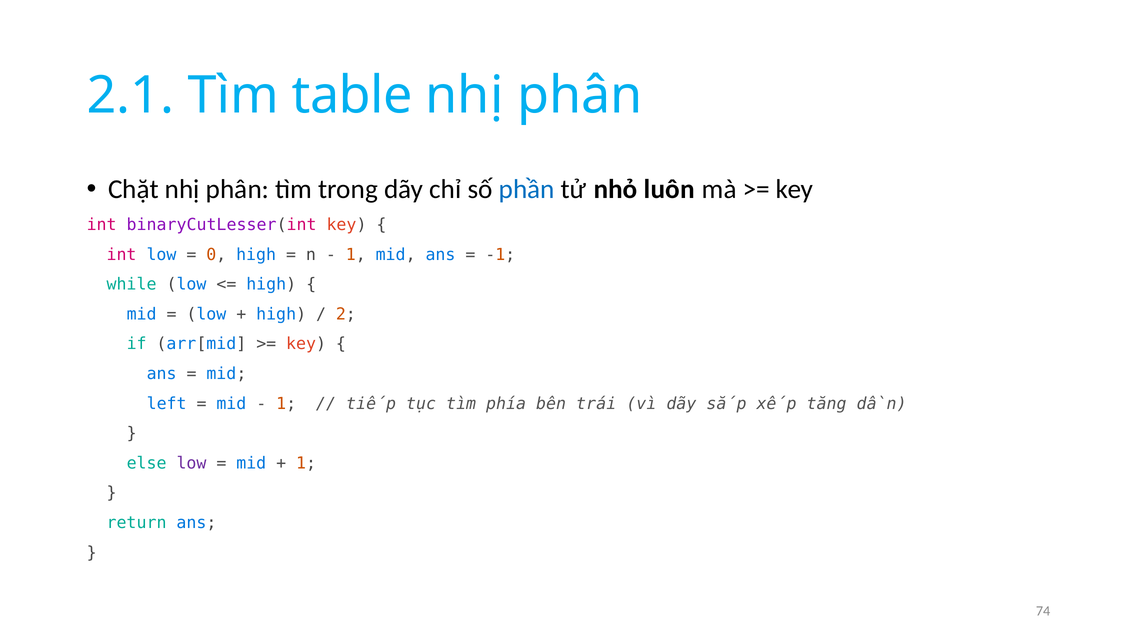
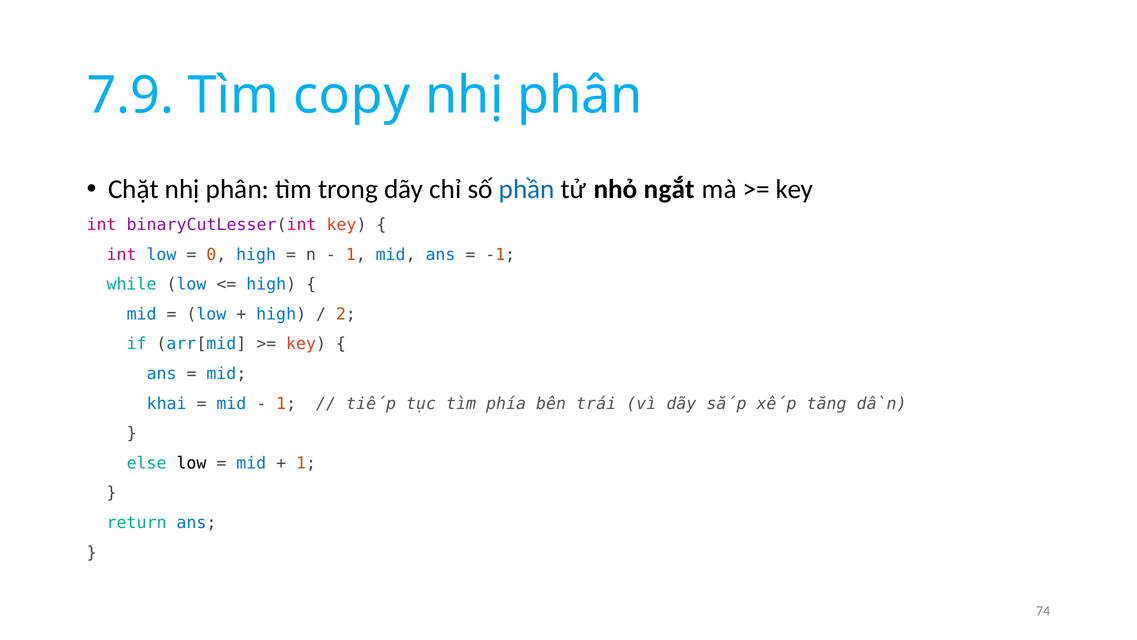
2.1: 2.1 -> 7.9
table: table -> copy
luôn: luôn -> ngắt
left: left -> khai
low at (191, 463) colour: purple -> black
